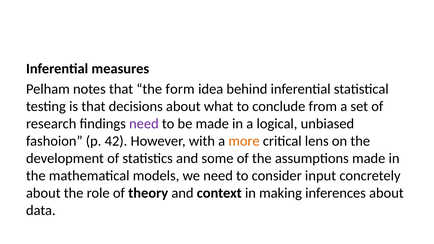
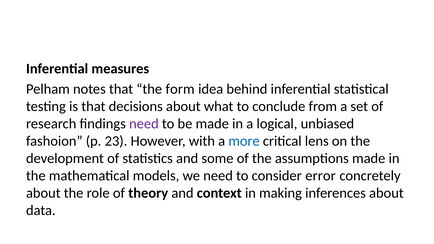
42: 42 -> 23
more colour: orange -> blue
input: input -> error
